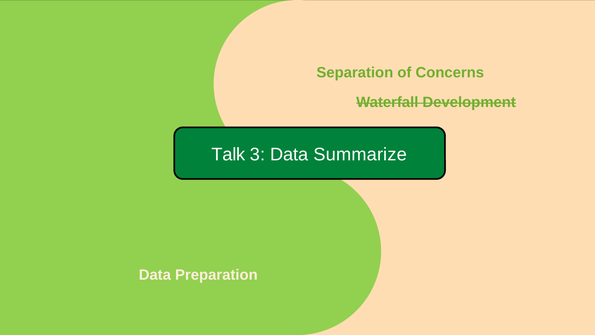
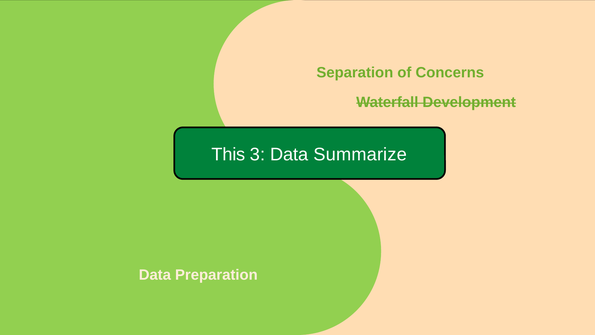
Talk: Talk -> This
